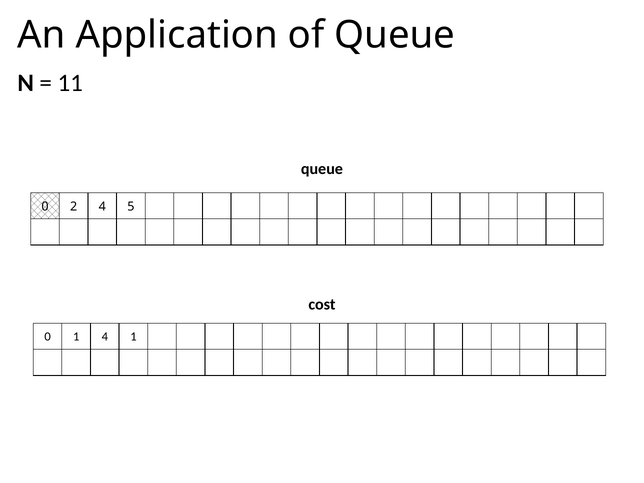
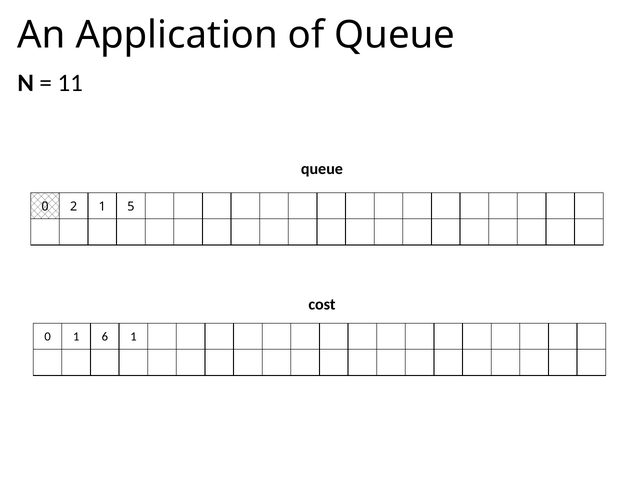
2 4: 4 -> 1
1 4: 4 -> 6
